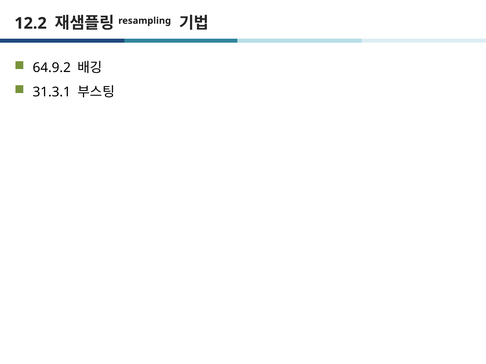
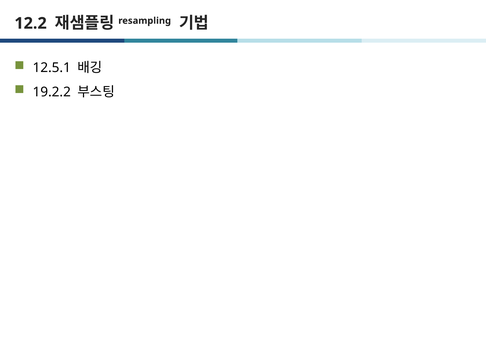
64.9.2: 64.9.2 -> 12.5.1
31.3.1: 31.3.1 -> 19.2.2
